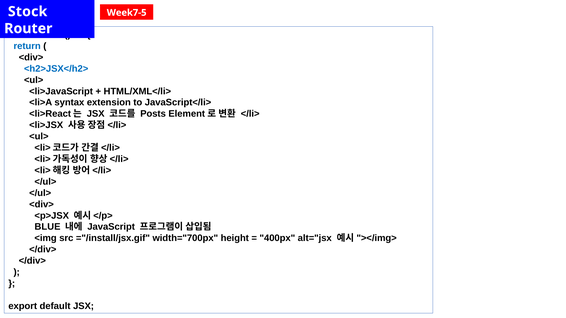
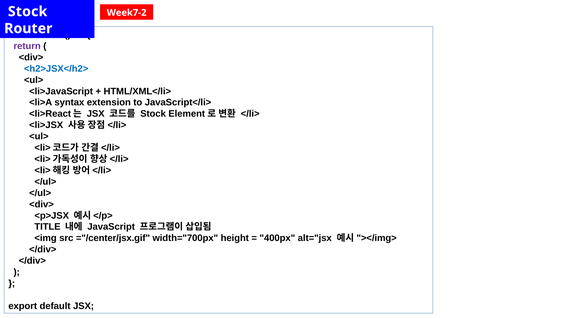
Week7-5: Week7-5 -> Week7-2
return colour: blue -> purple
Posts at (153, 114): Posts -> Stock
BLUE: BLUE -> TITLE
="/install/jsx.gif: ="/install/jsx.gif -> ="/center/jsx.gif
